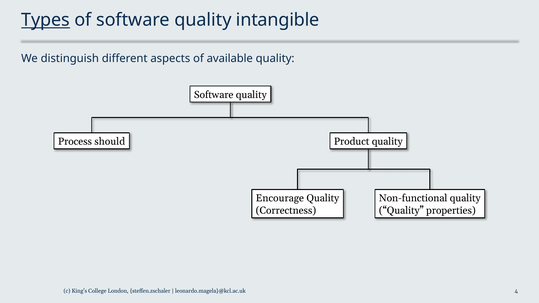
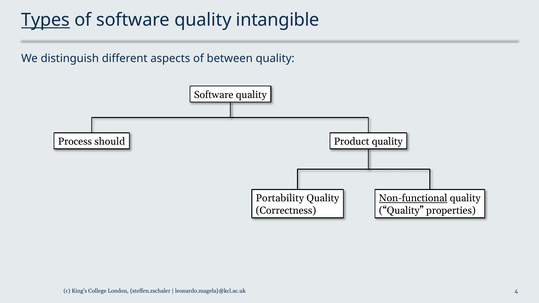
available: available -> between
Encourage: Encourage -> Portability
Non-functional underline: none -> present
